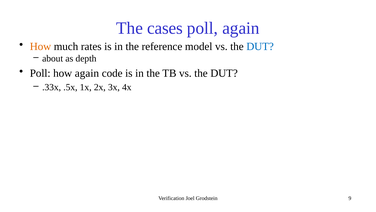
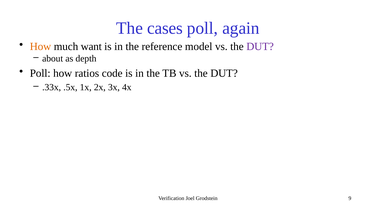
rates: rates -> want
DUT at (260, 46) colour: blue -> purple
how again: again -> ratios
